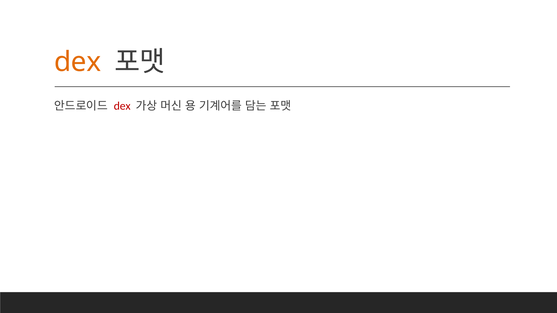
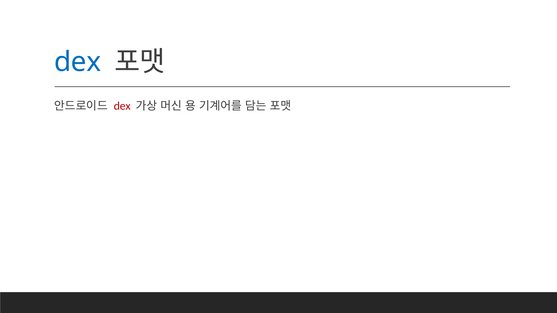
dex at (78, 62) colour: orange -> blue
